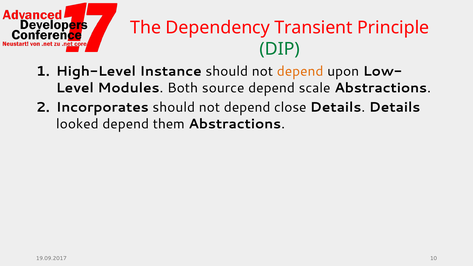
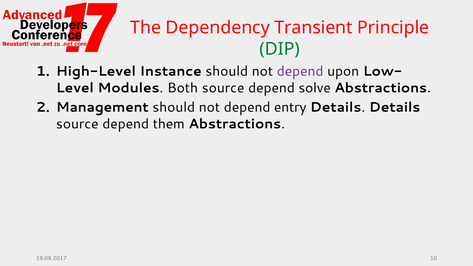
depend at (300, 71) colour: orange -> purple
scale: scale -> solve
Incorporates: Incorporates -> Management
close: close -> entry
looked at (77, 124): looked -> source
